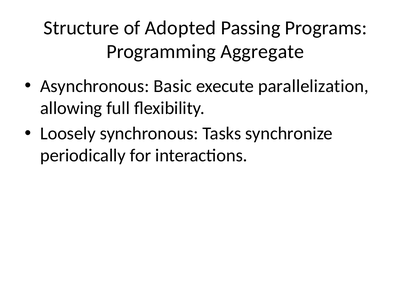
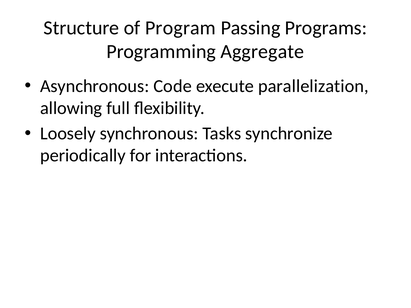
Adopted: Adopted -> Program
Basic: Basic -> Code
